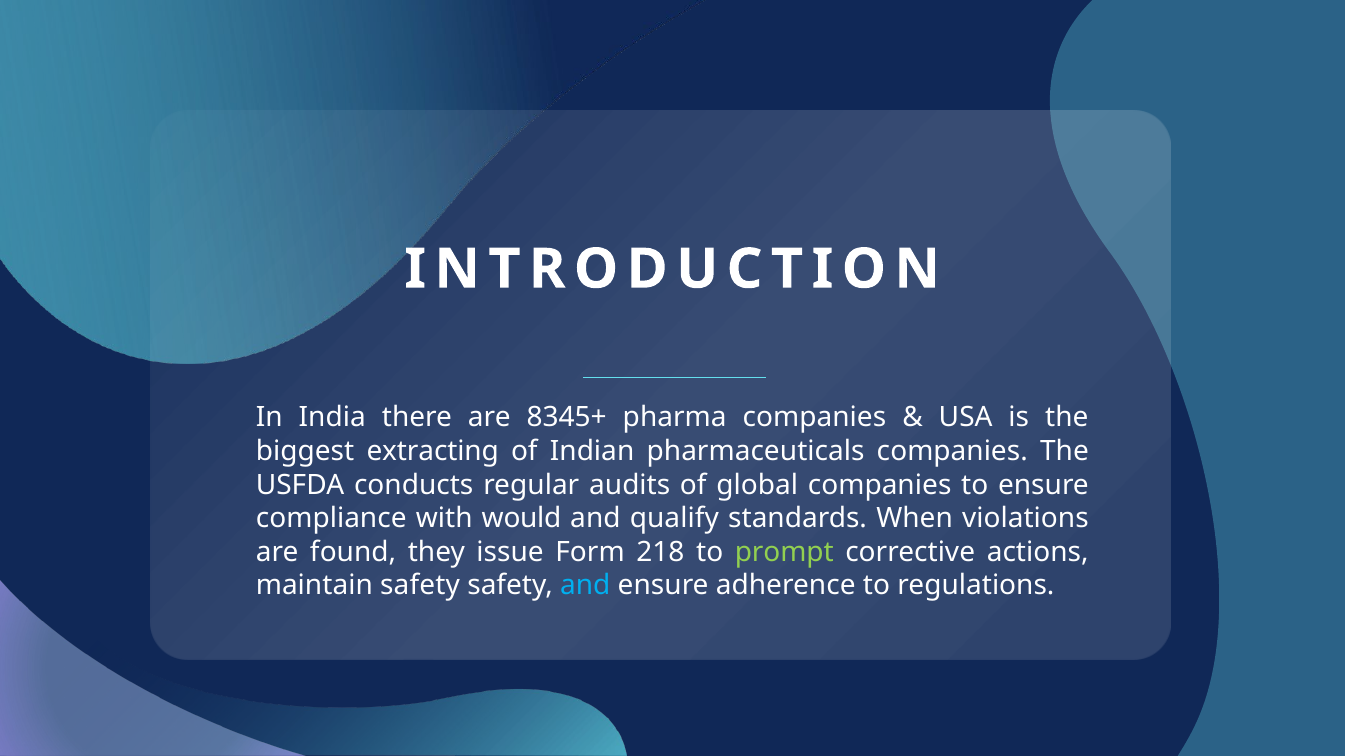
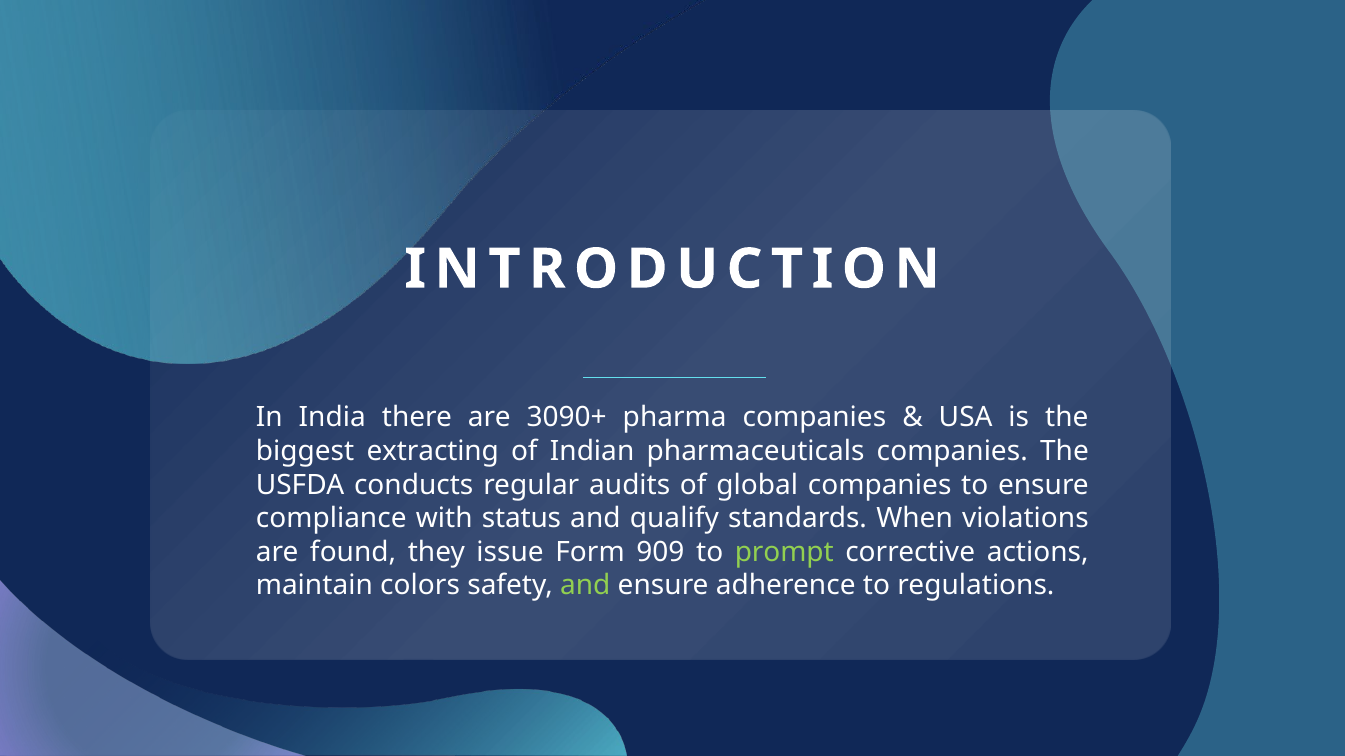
8345+: 8345+ -> 3090+
would: would -> status
218: 218 -> 909
maintain safety: safety -> colors
and at (585, 586) colour: light blue -> light green
